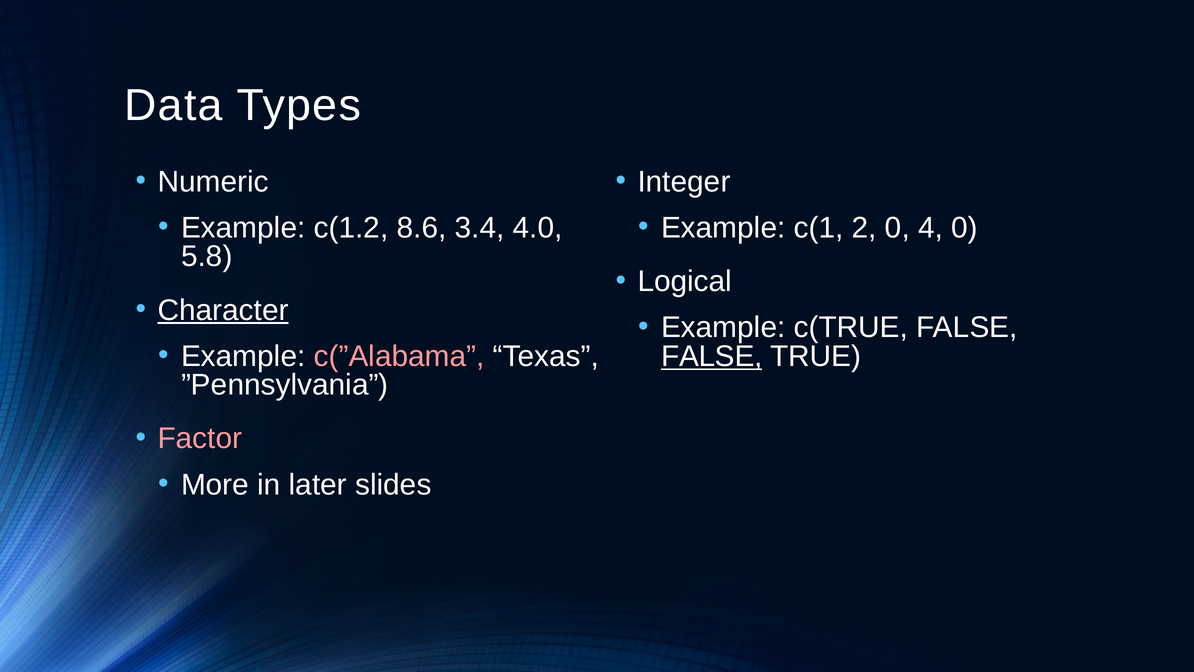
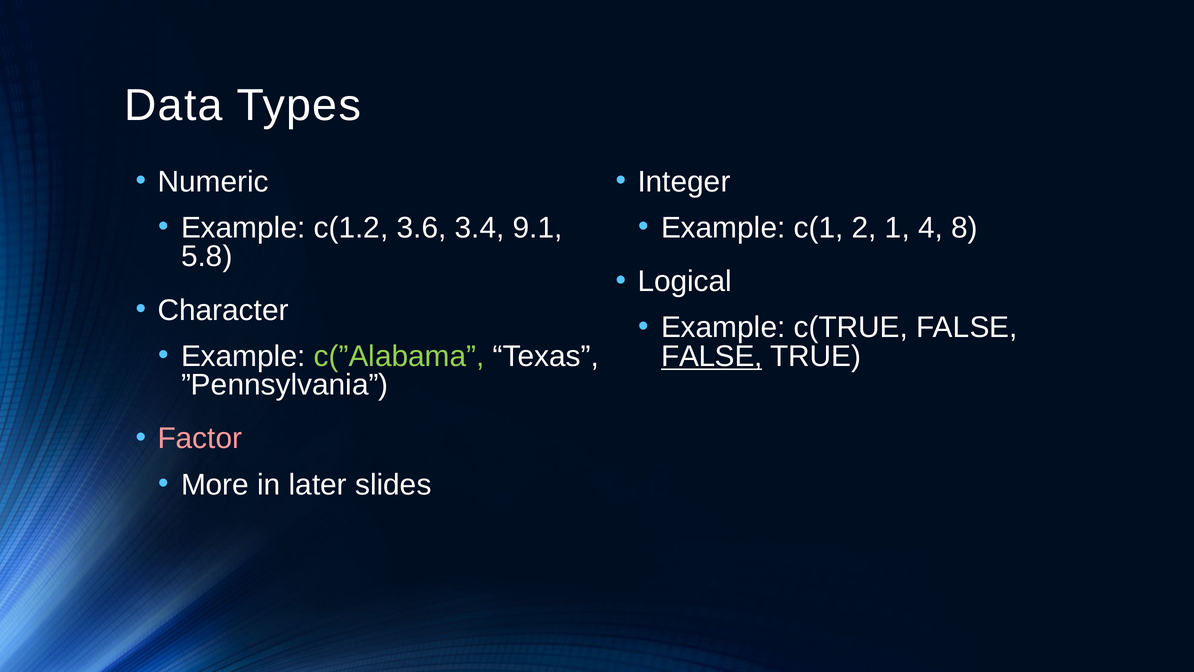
8.6: 8.6 -> 3.6
4.0: 4.0 -> 9.1
2 0: 0 -> 1
4 0: 0 -> 8
Character underline: present -> none
c(”Alabama colour: pink -> light green
